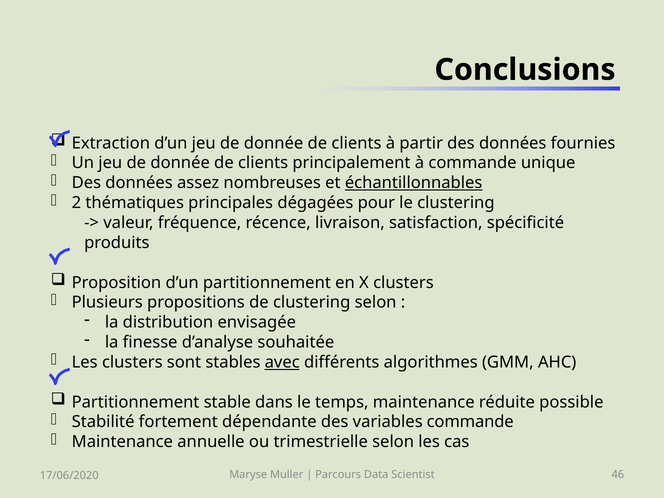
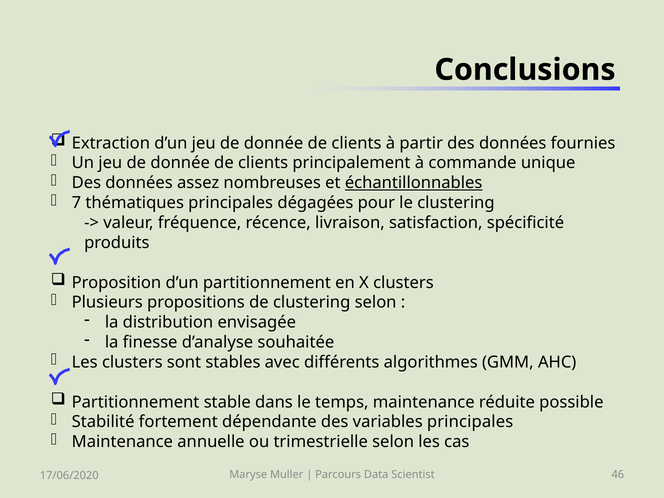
2: 2 -> 7
avec underline: present -> none
variables commande: commande -> principales
